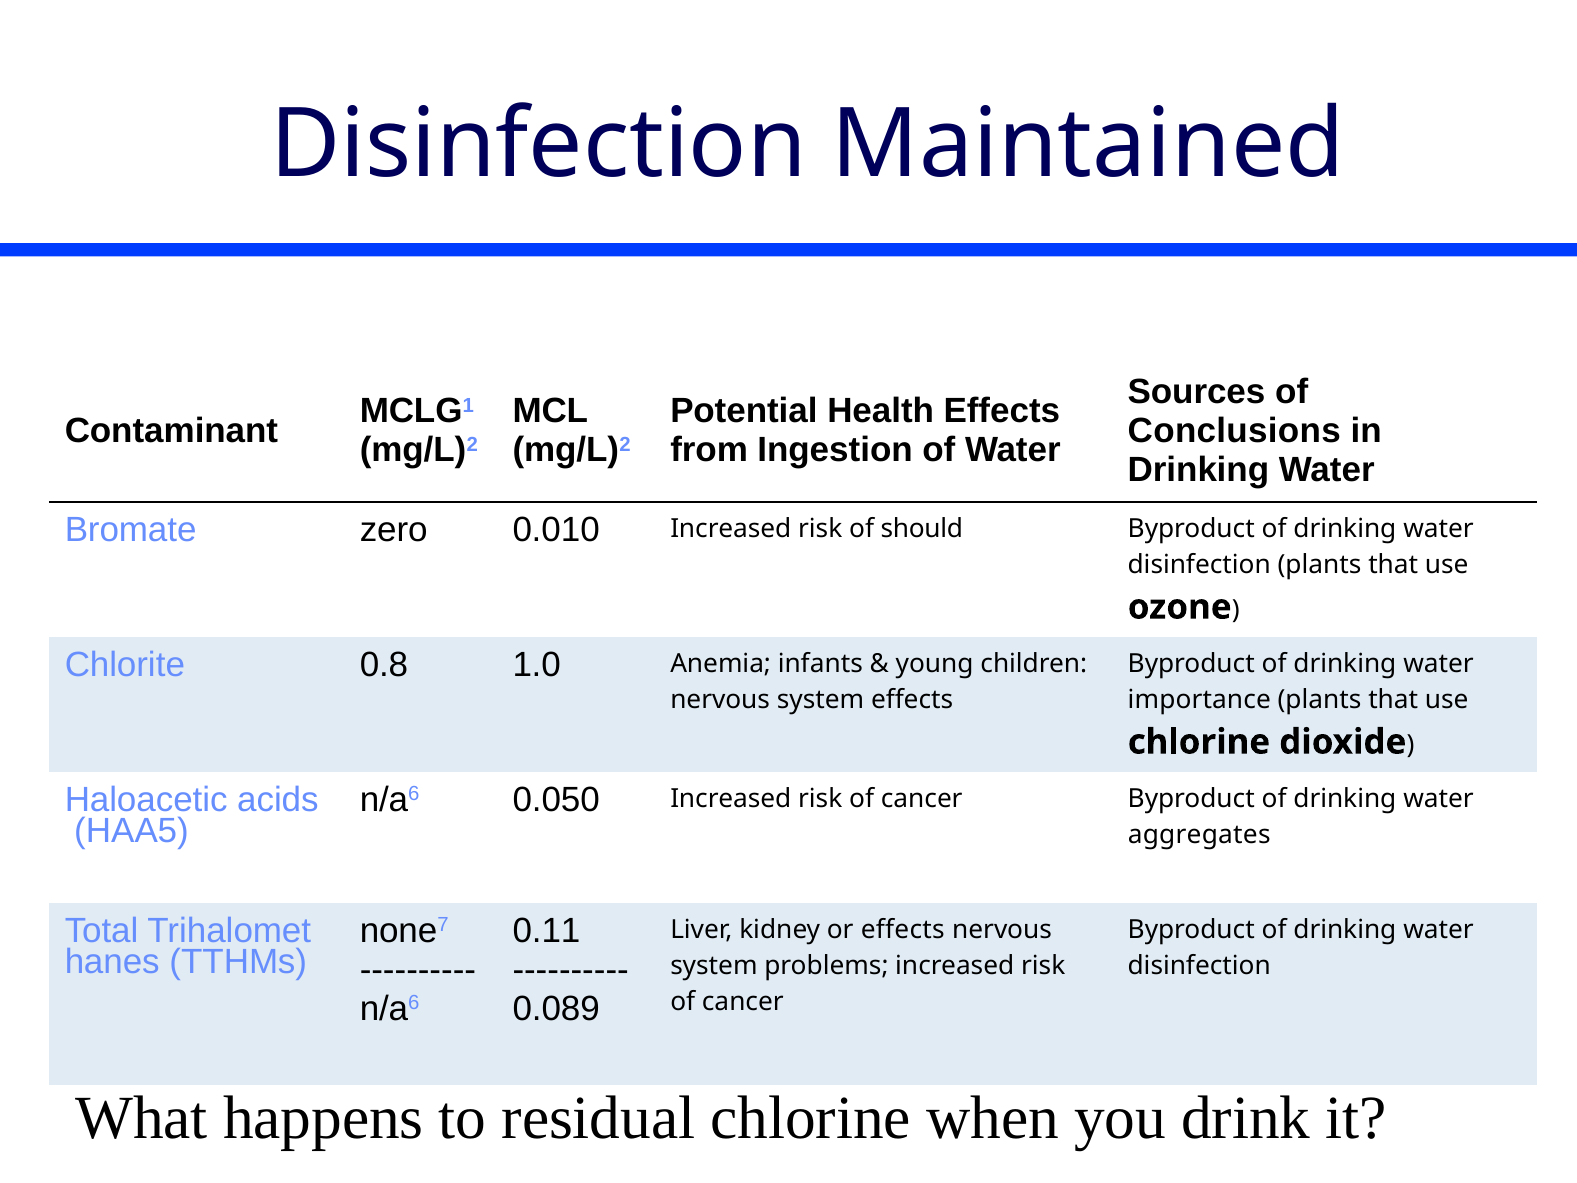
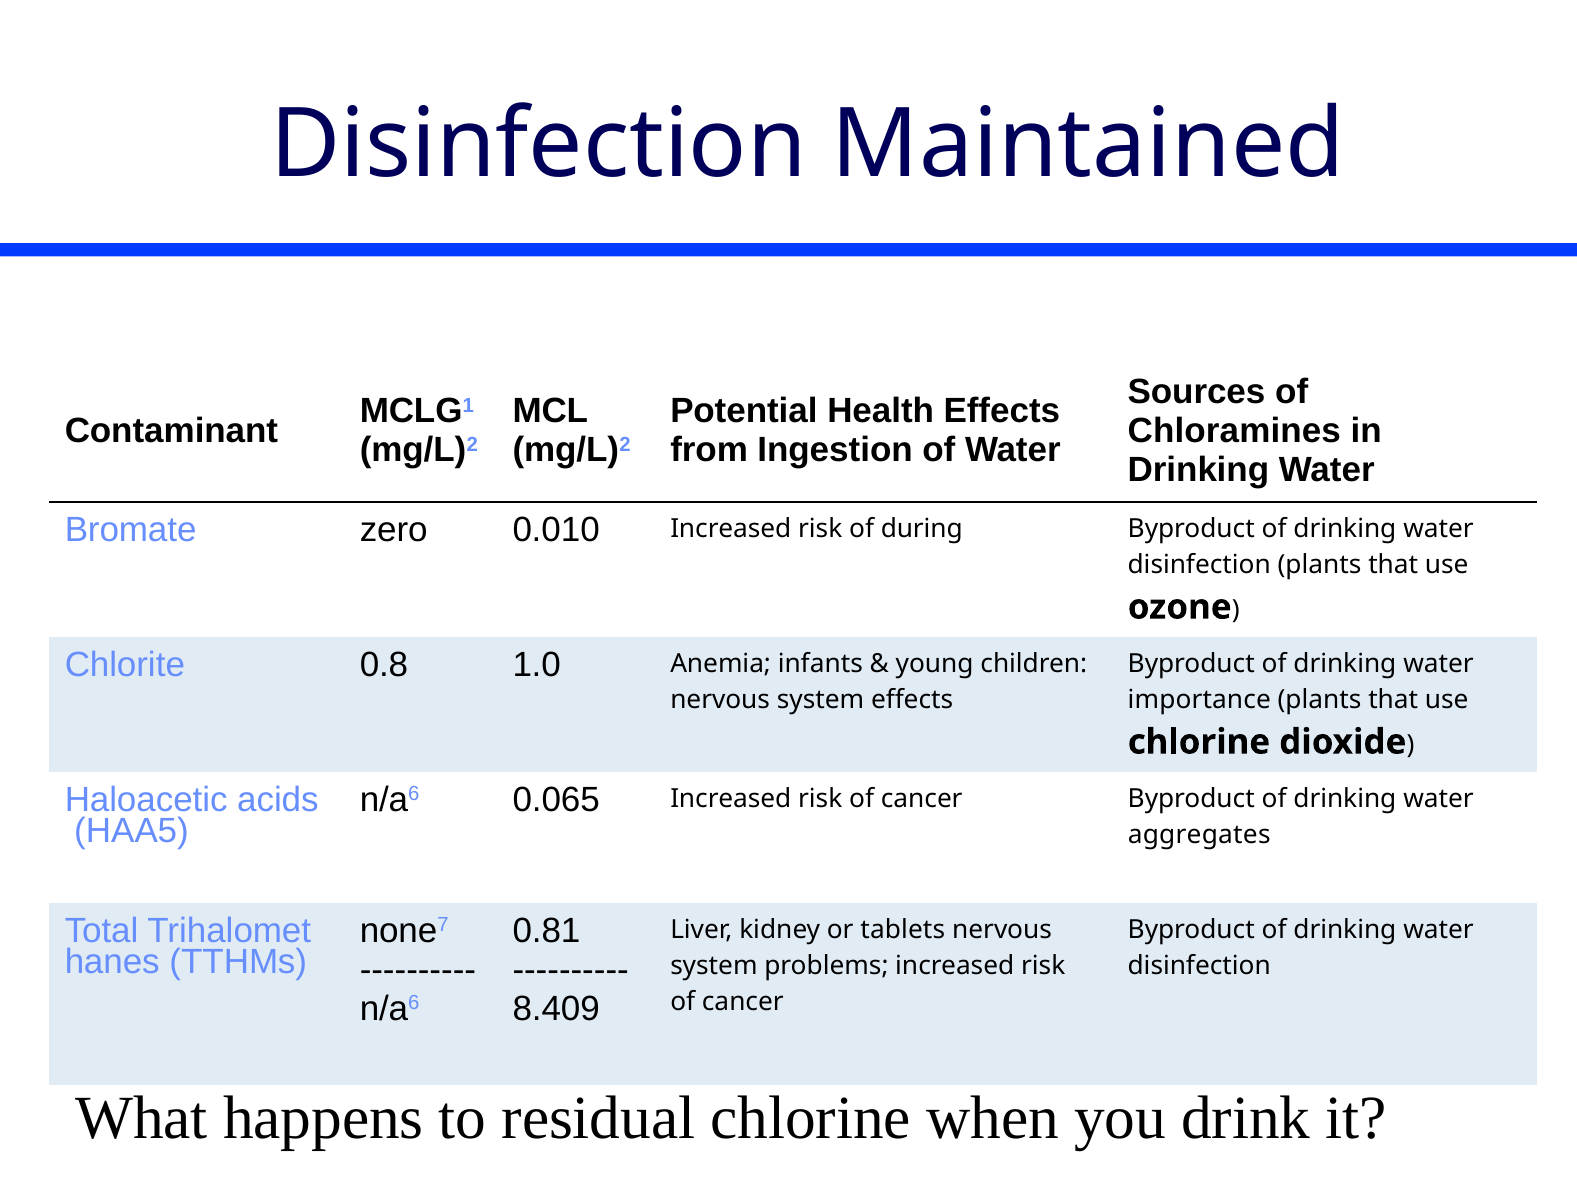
Conclusions: Conclusions -> Chloramines
should: should -> during
0.050: 0.050 -> 0.065
0.11: 0.11 -> 0.81
or effects: effects -> tablets
0.089: 0.089 -> 8.409
